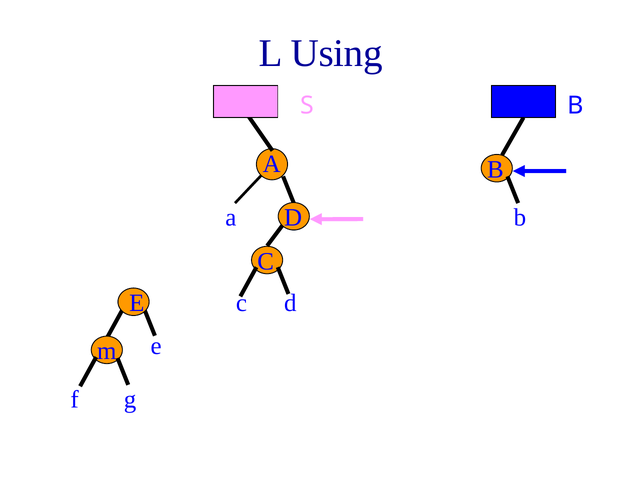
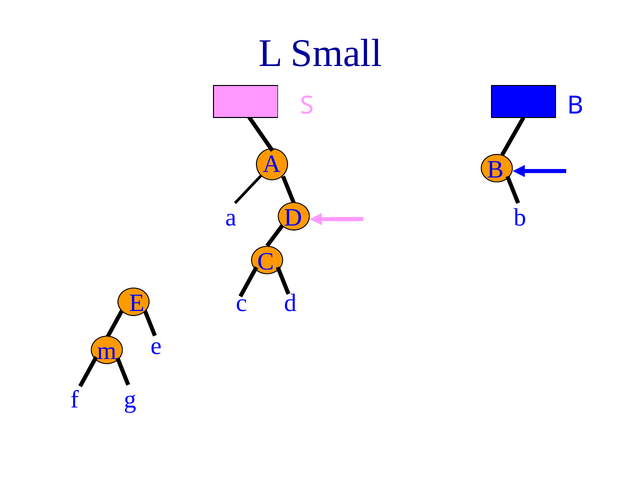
Using: Using -> Small
